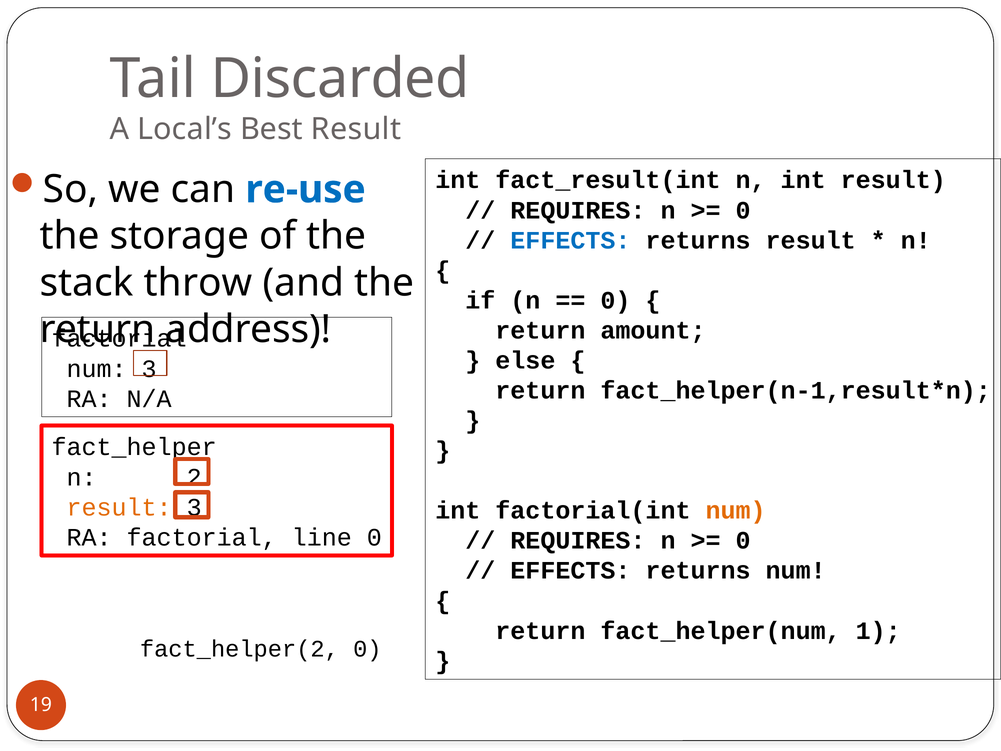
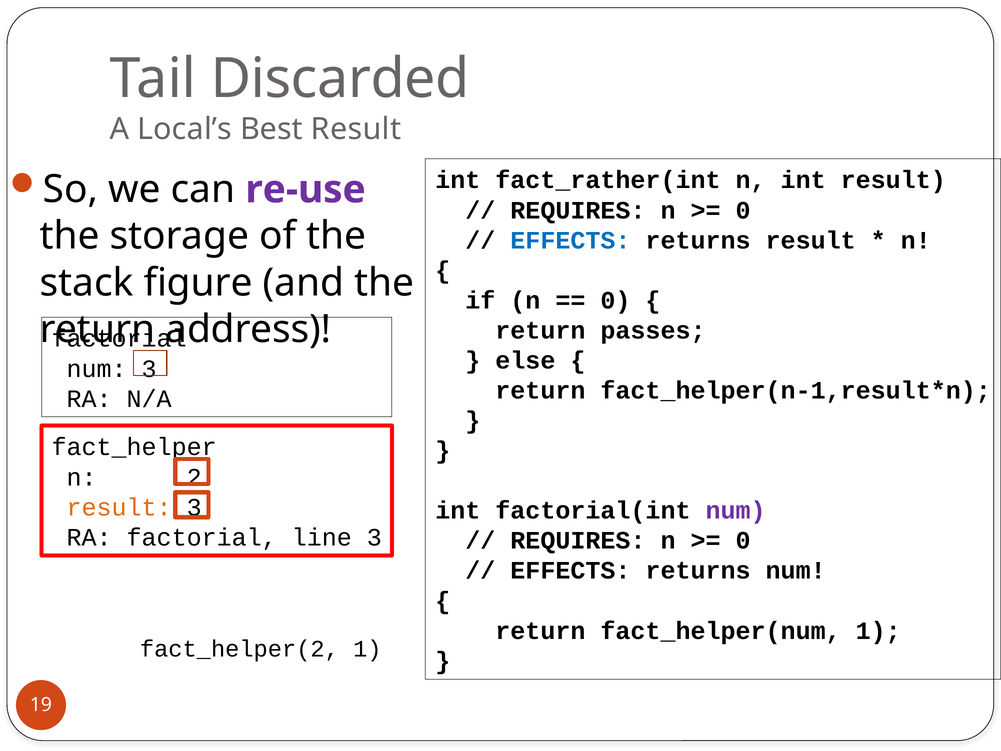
fact_result(int: fact_result(int -> fact_rather(int
re-use colour: blue -> purple
throw: throw -> figure
amount: amount -> passes
num at (736, 510) colour: orange -> purple
line 0: 0 -> 3
fact_helper(2 0: 0 -> 1
